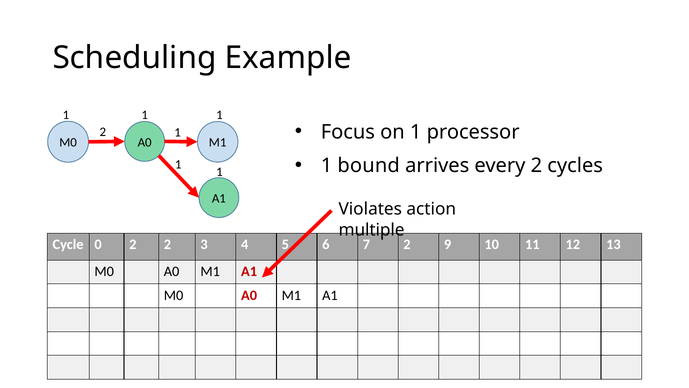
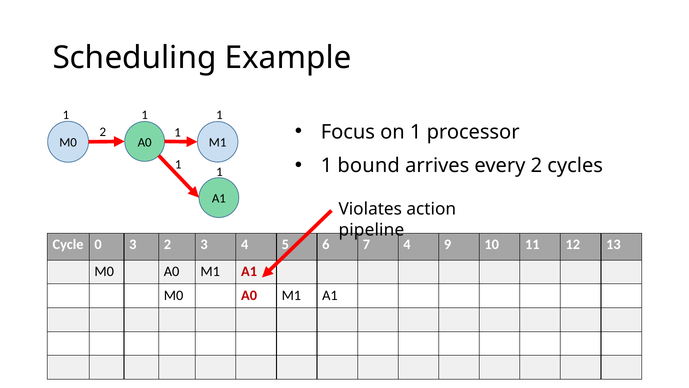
multiple: multiple -> pipeline
0 2: 2 -> 3
7 2: 2 -> 4
